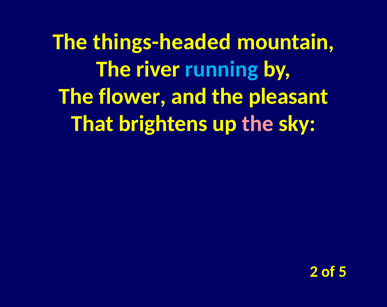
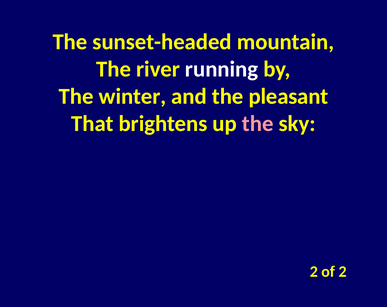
things-headed: things-headed -> sunset-headed
running colour: light blue -> white
flower: flower -> winter
of 5: 5 -> 2
